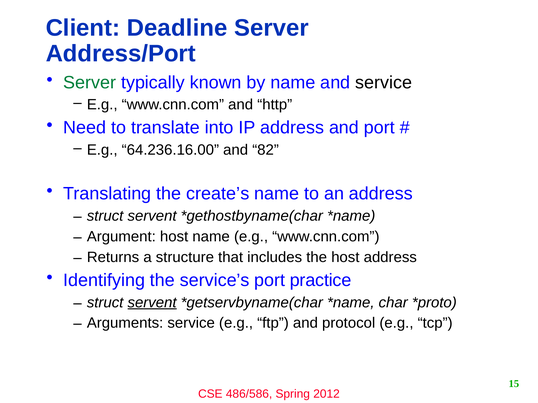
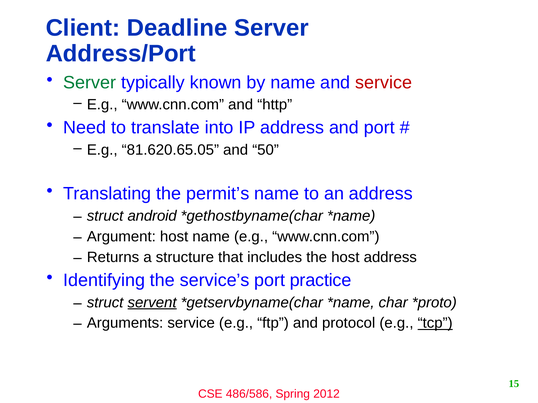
service at (384, 83) colour: black -> red
64.236.16.00: 64.236.16.00 -> 81.620.65.05
82: 82 -> 50
create’s: create’s -> permit’s
servent at (152, 216): servent -> android
tcp underline: none -> present
